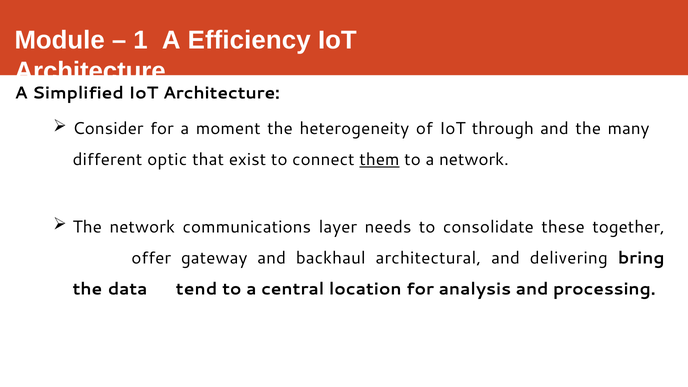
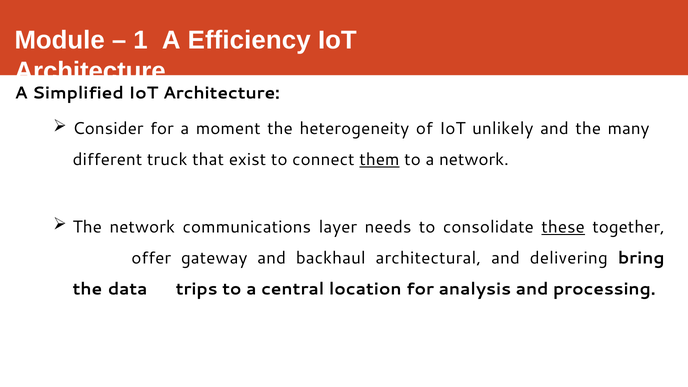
through: through -> unlikely
optic: optic -> truck
these underline: none -> present
tend: tend -> trips
